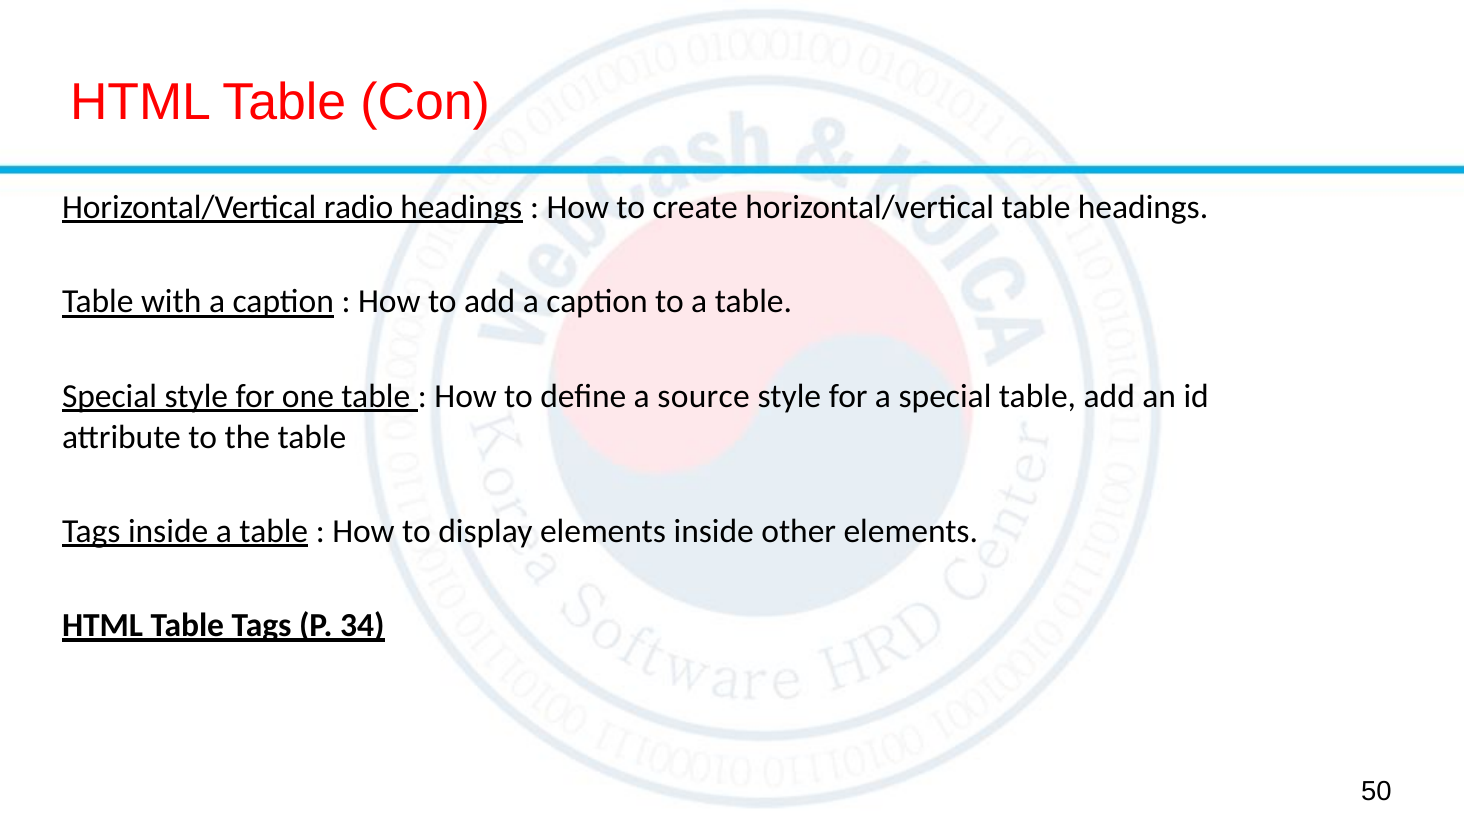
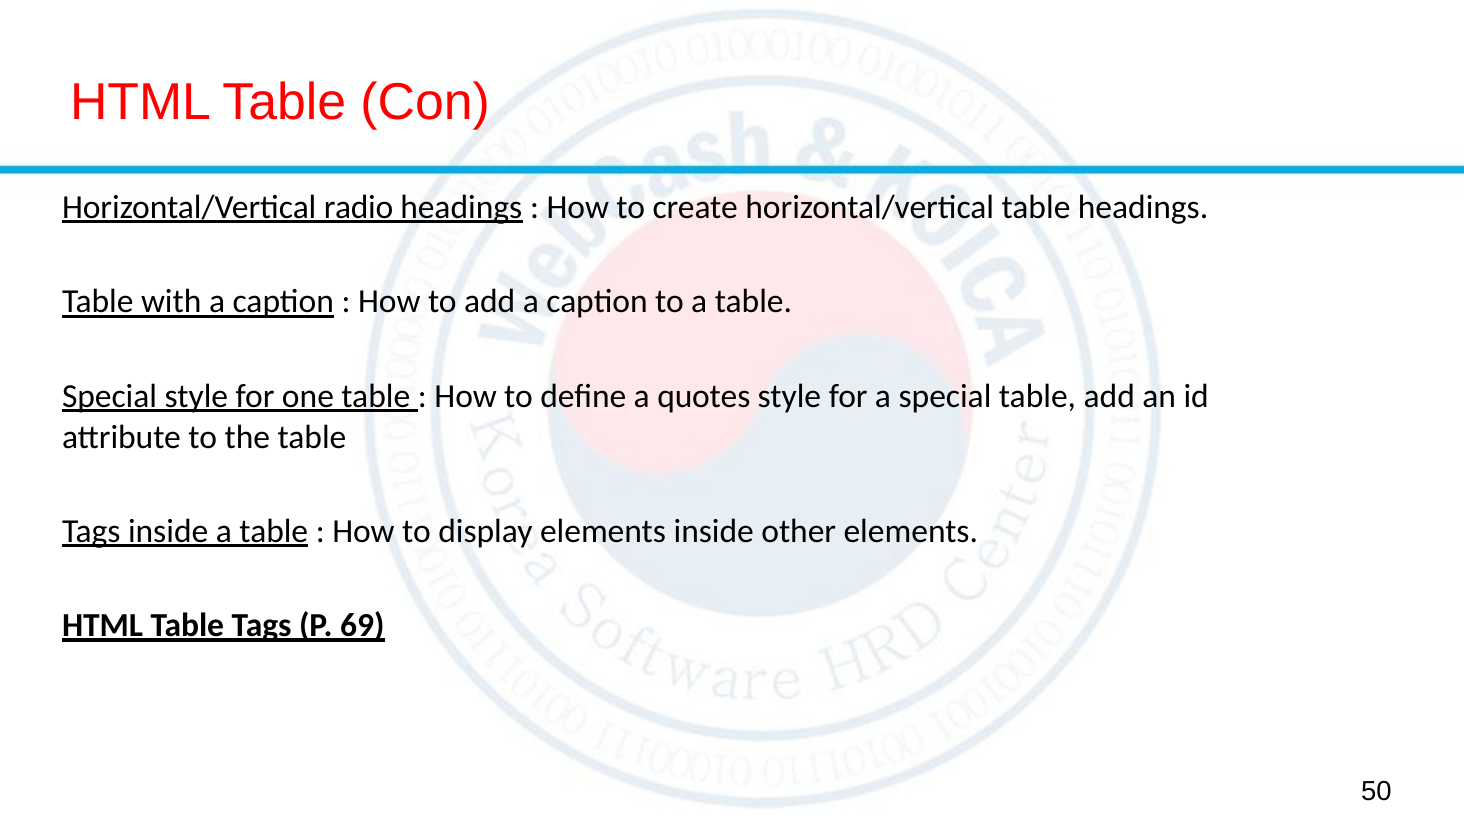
source: source -> quotes
34: 34 -> 69
